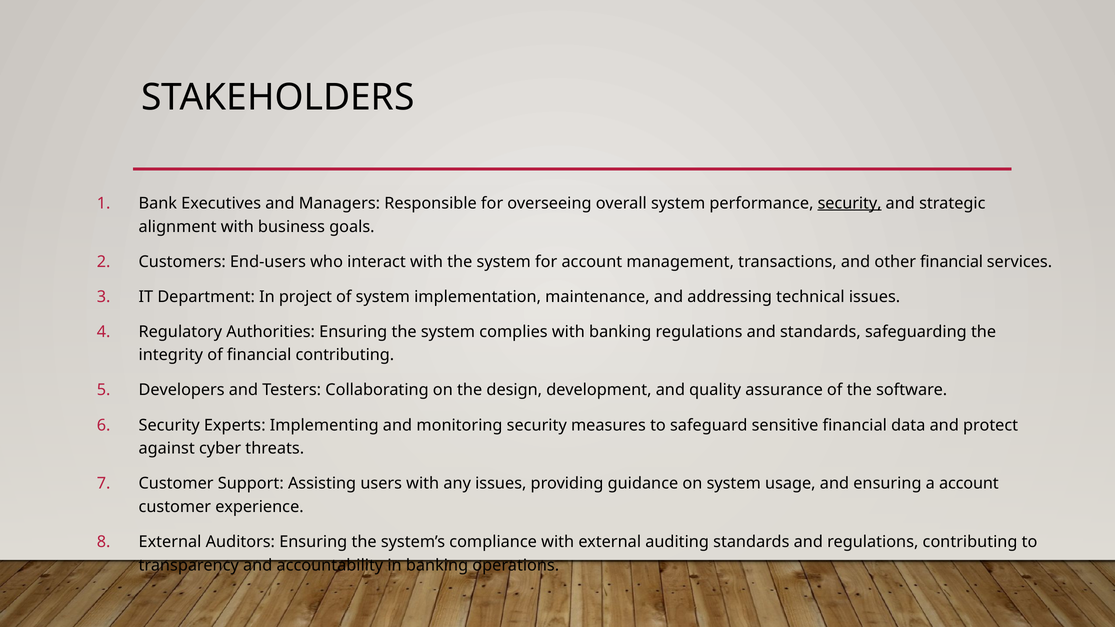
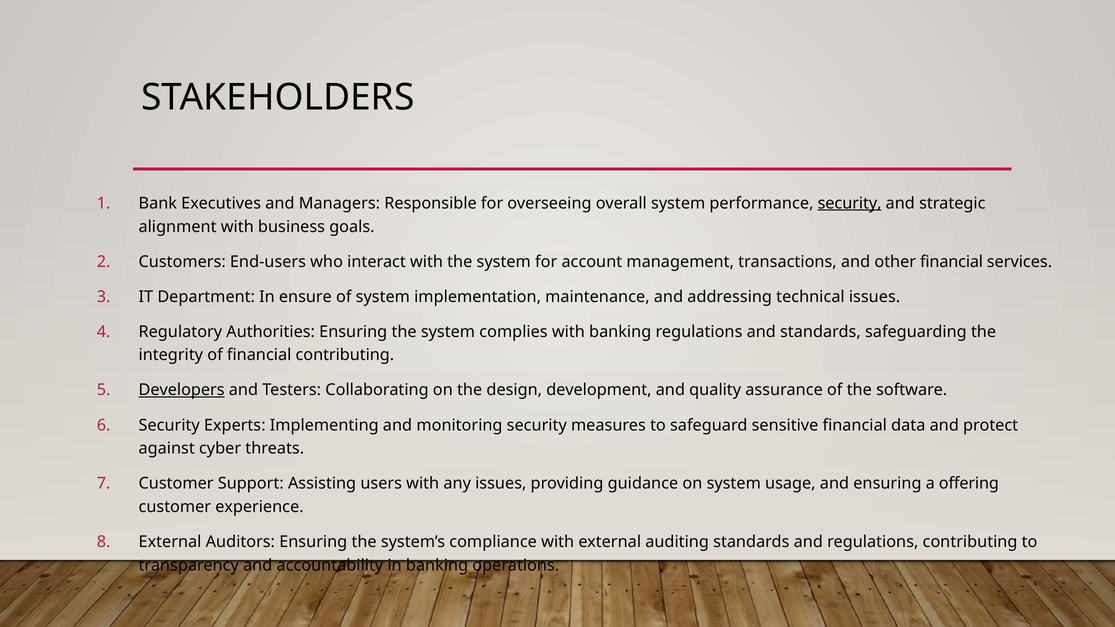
project: project -> ensure
Developers underline: none -> present
a account: account -> offering
